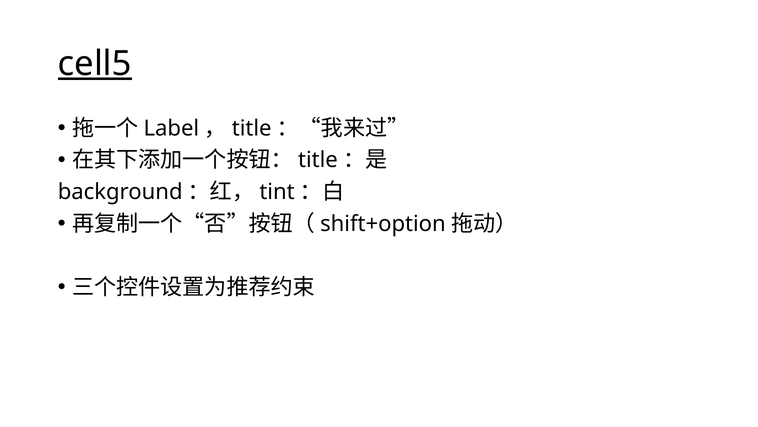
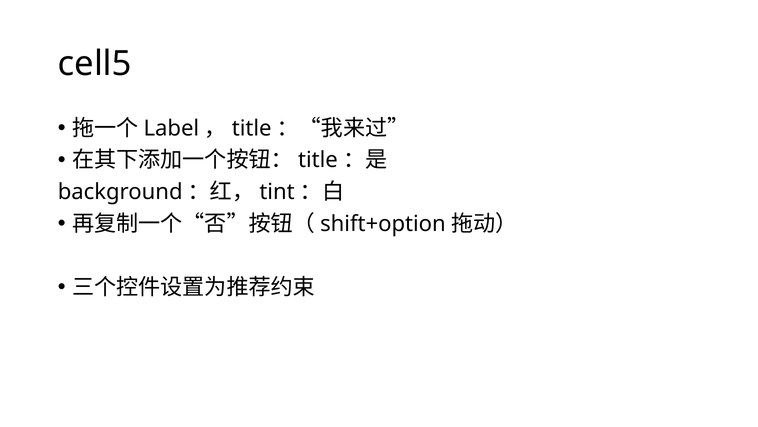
cell5 underline: present -> none
